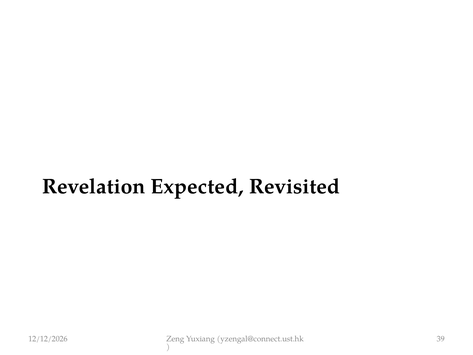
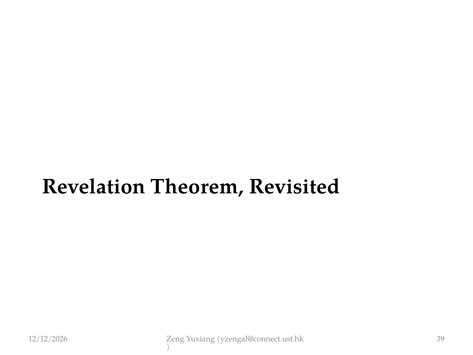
Expected: Expected -> Theorem
